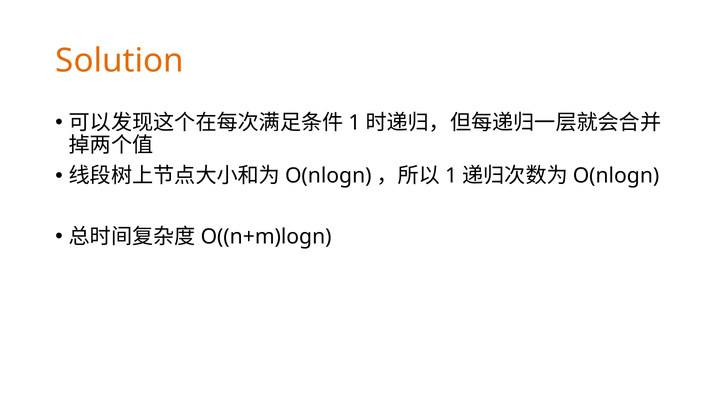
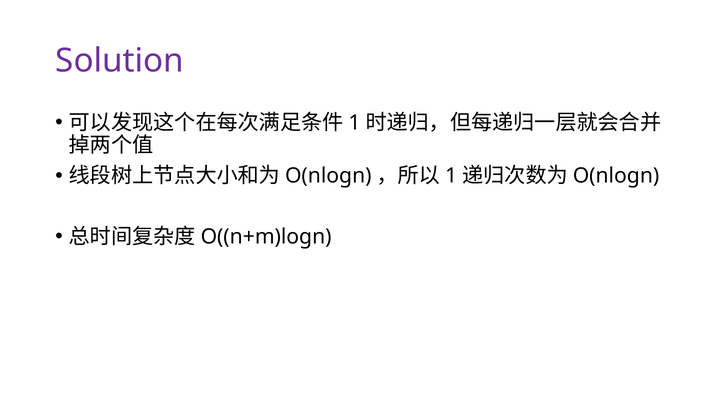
Solution colour: orange -> purple
